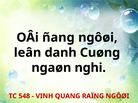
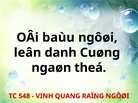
ñang: ñang -> baùu
nghi: nghi -> theá
